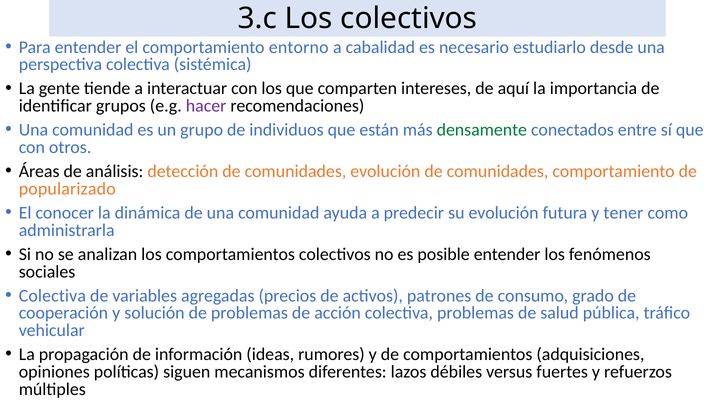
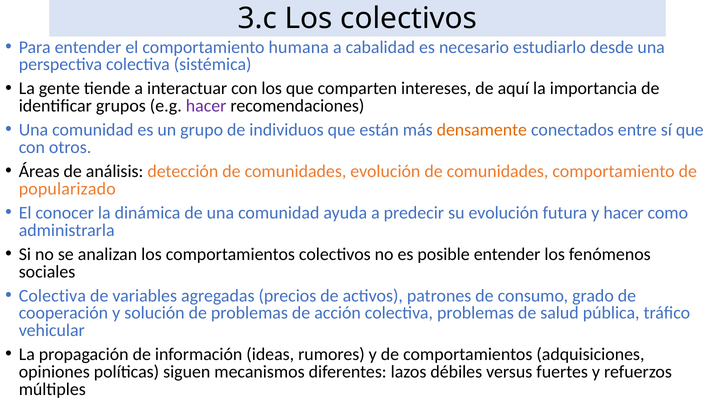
entorno: entorno -> humana
densamente colour: green -> orange
y tener: tener -> hacer
